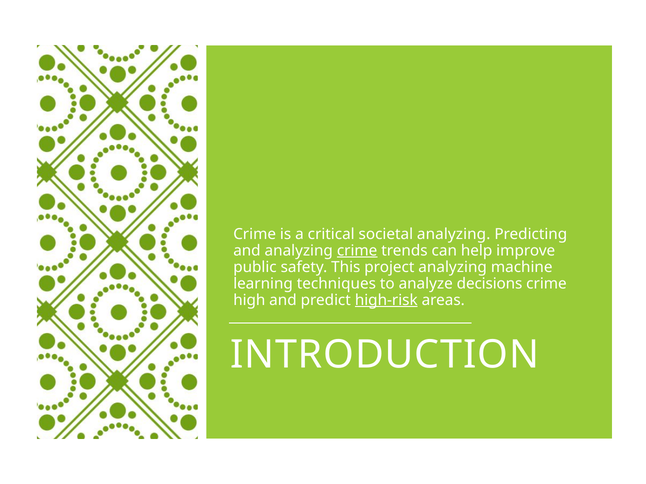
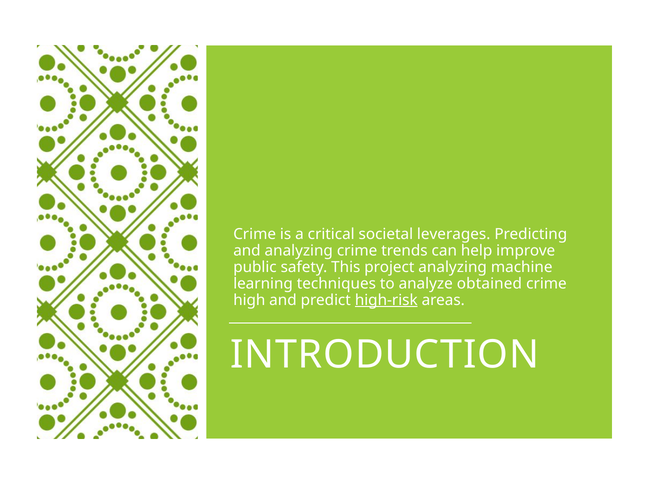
societal analyzing: analyzing -> leverages
crime at (357, 251) underline: present -> none
decisions: decisions -> obtained
